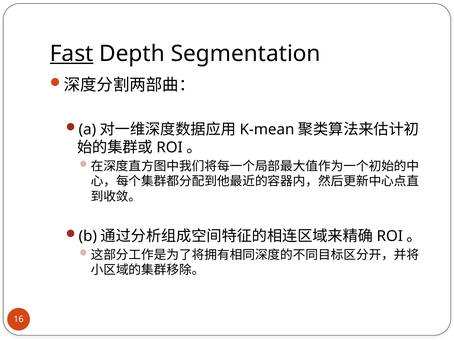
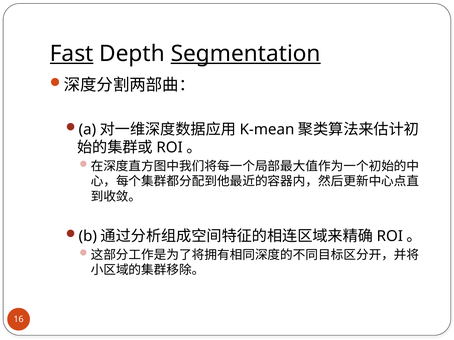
Segmentation underline: none -> present
